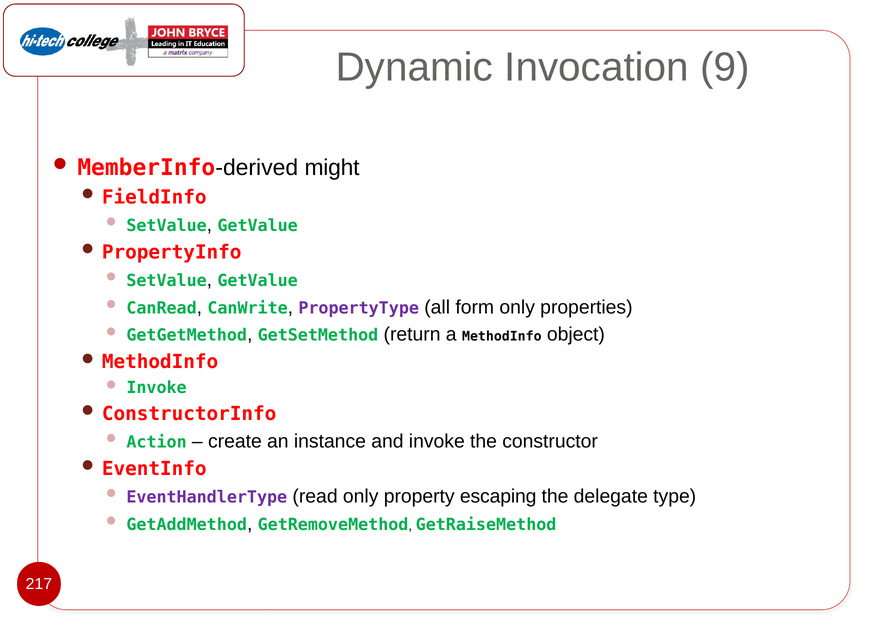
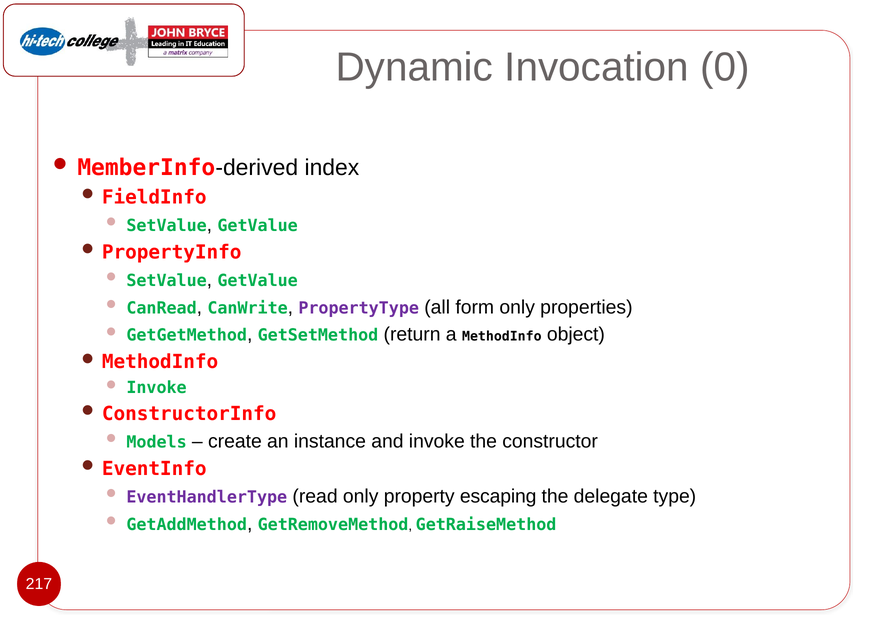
9: 9 -> 0
might: might -> index
Action: Action -> Models
